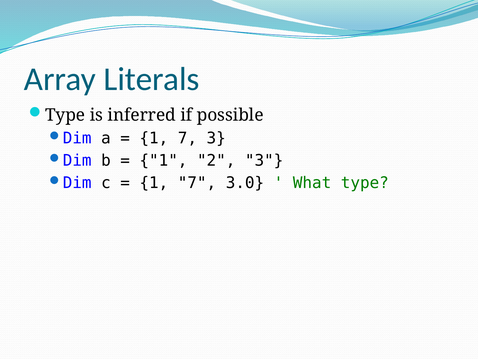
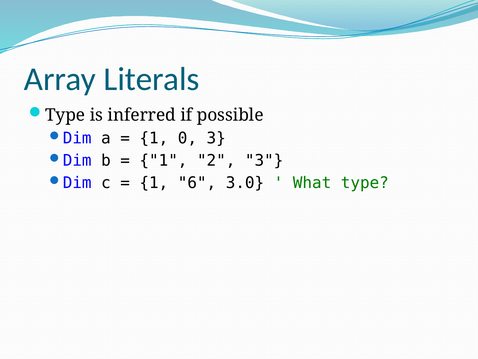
7 at (187, 138): 7 -> 0
7 at (197, 183): 7 -> 6
